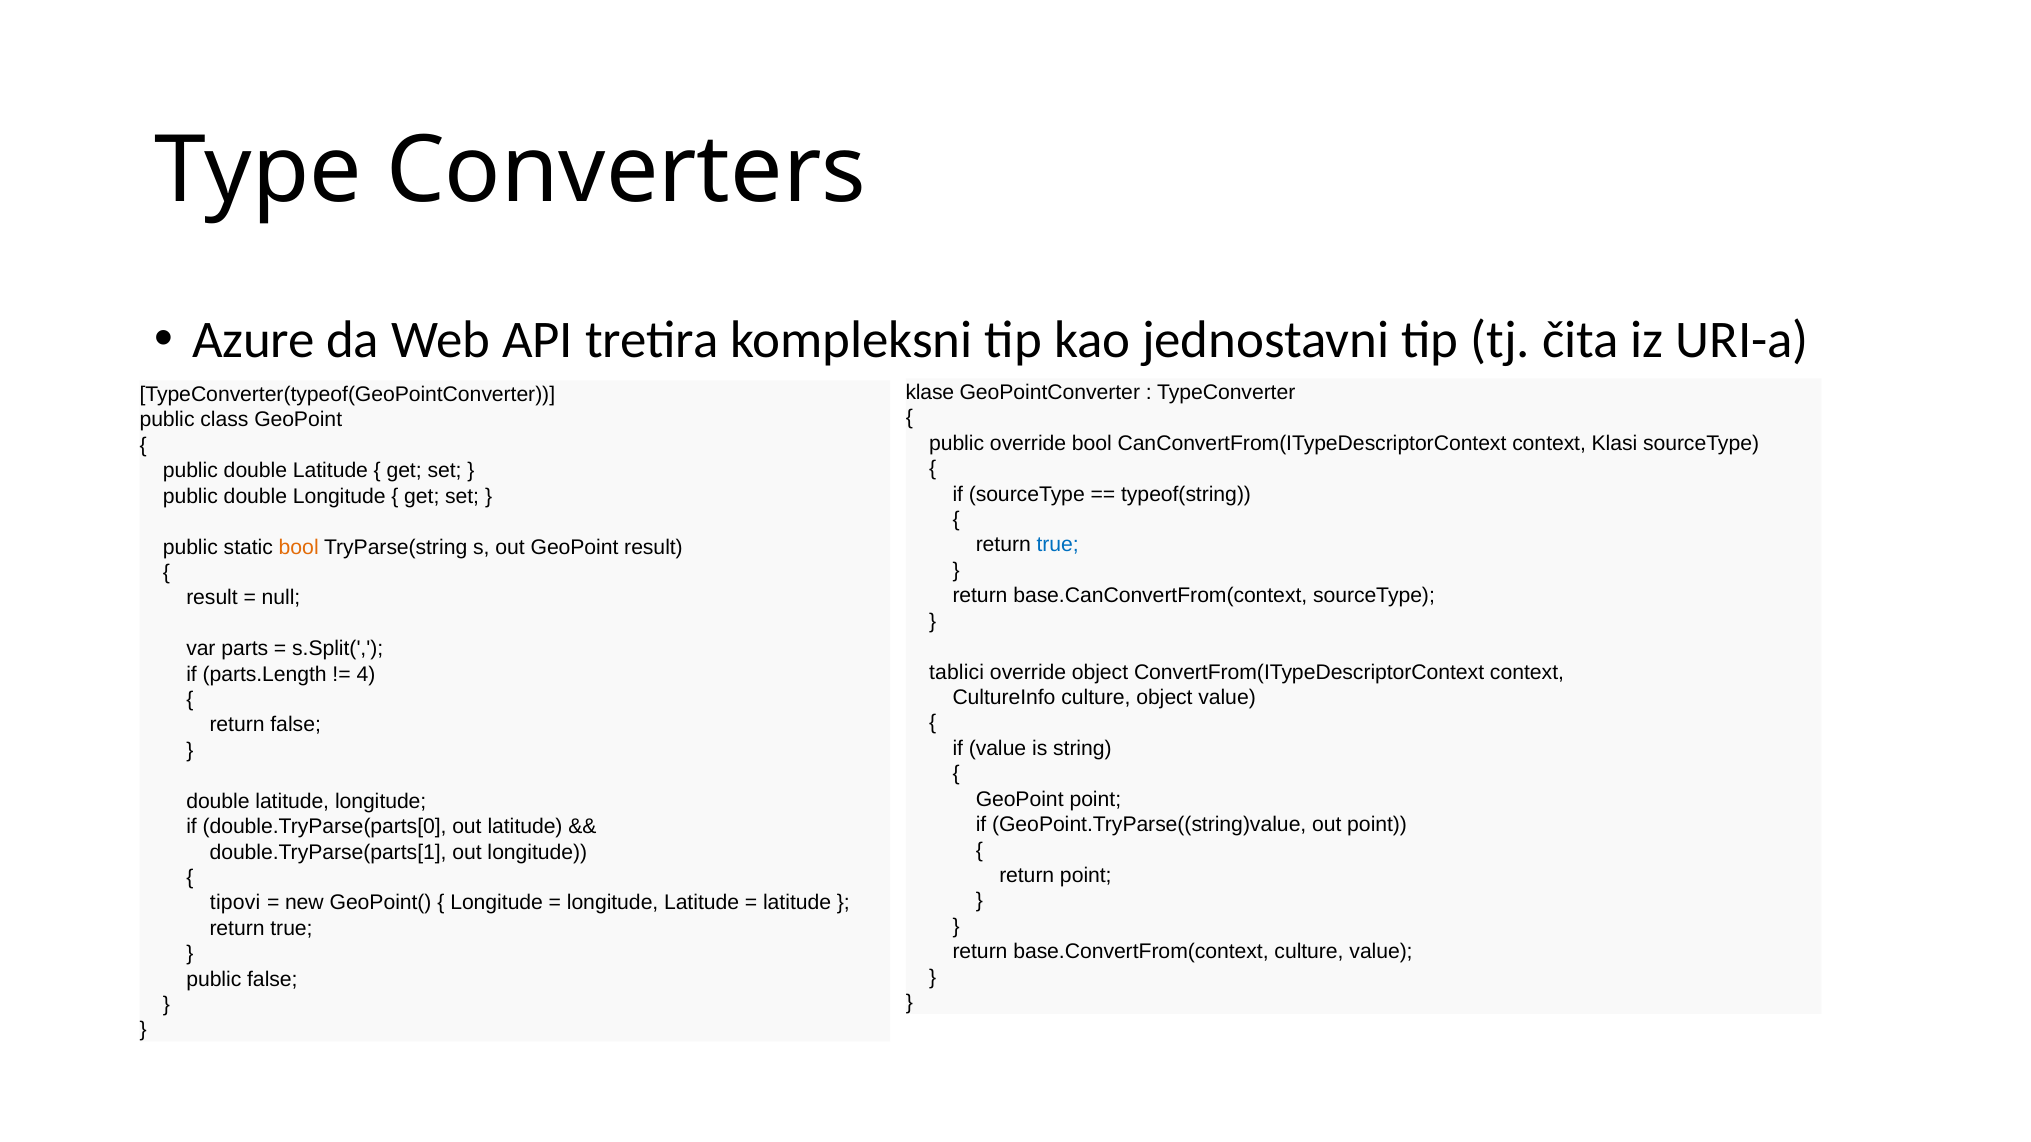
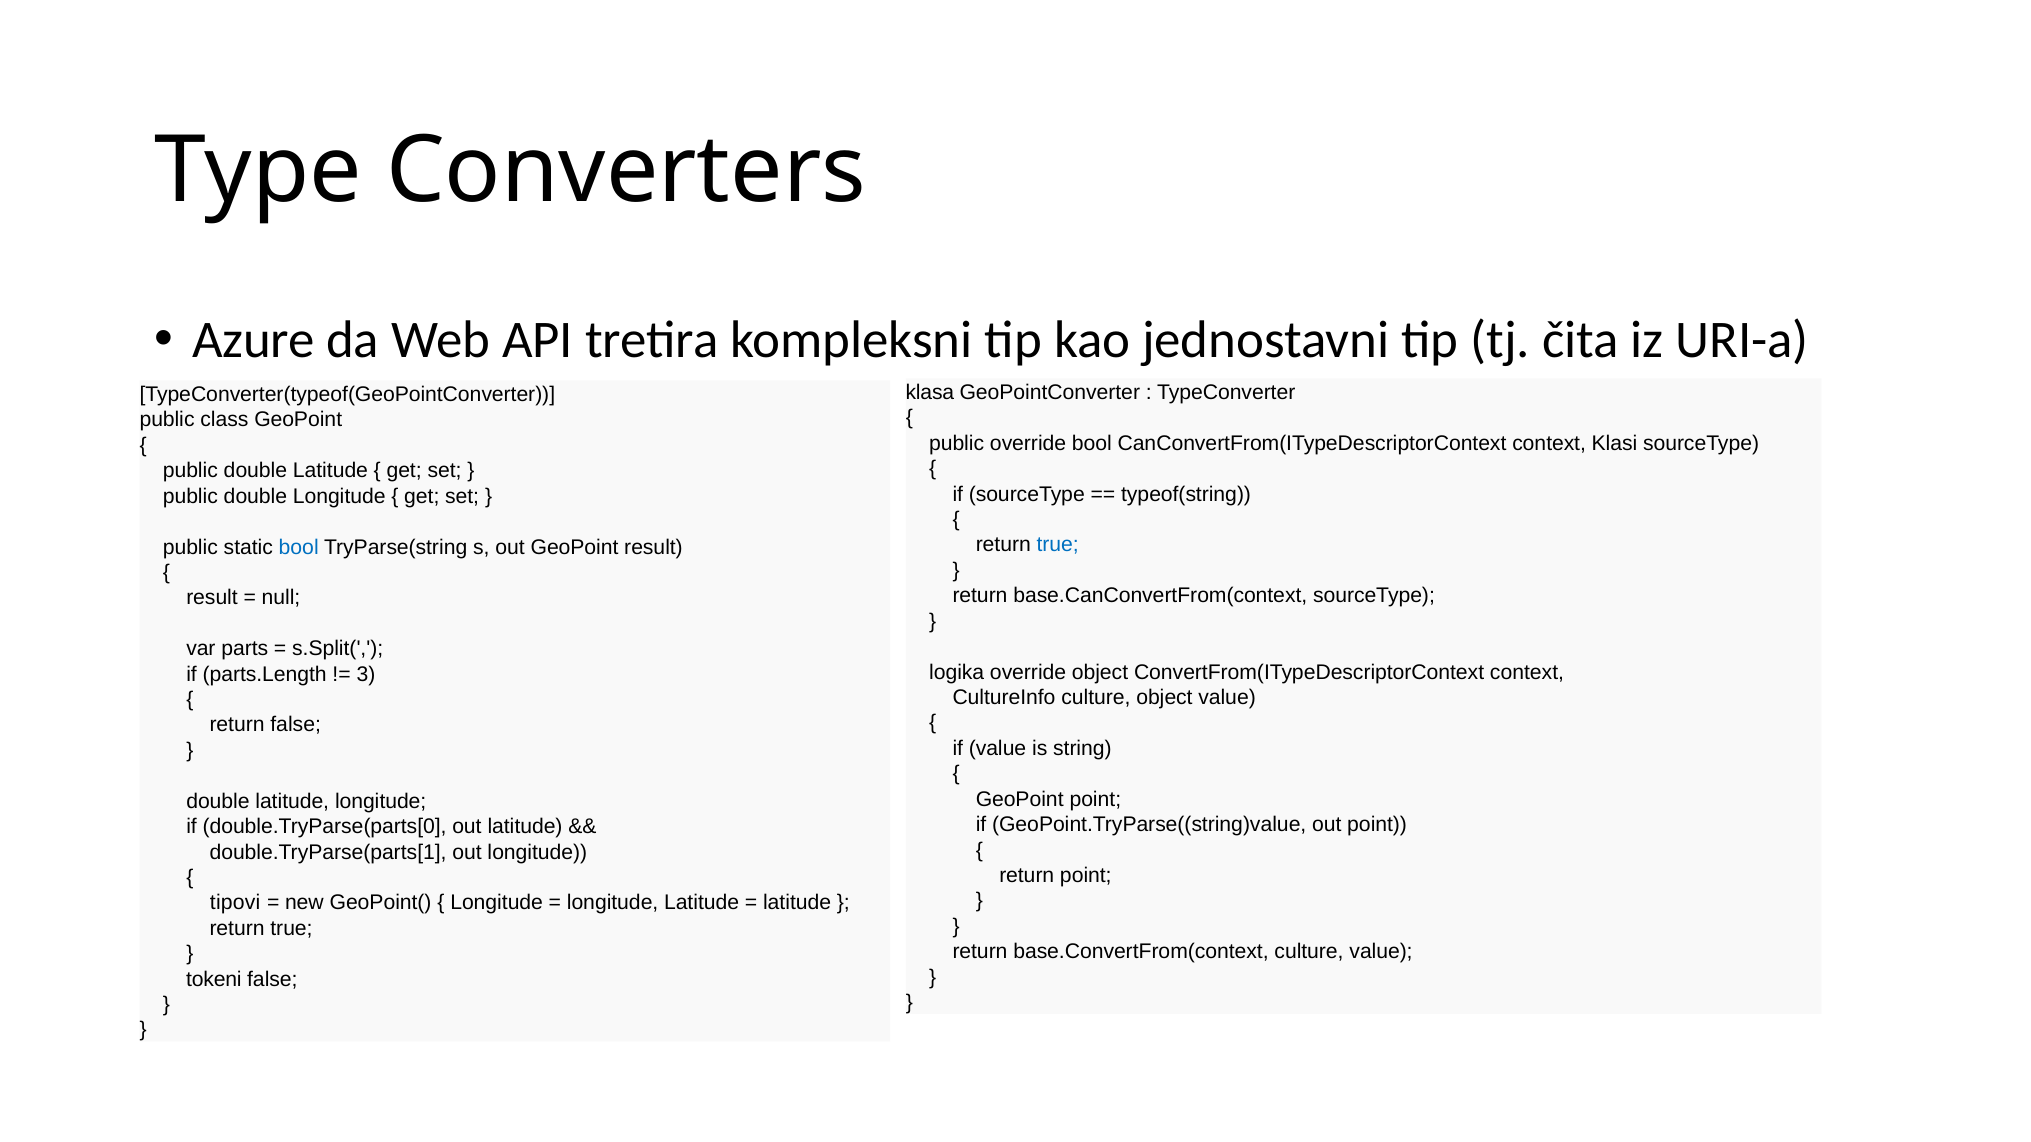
klase: klase -> klasa
bool at (299, 547) colour: orange -> blue
tablici: tablici -> logika
4: 4 -> 3
public at (214, 980): public -> tokeni
